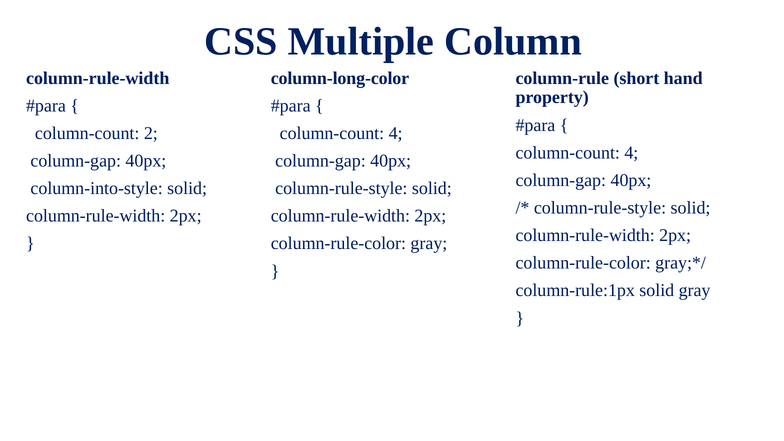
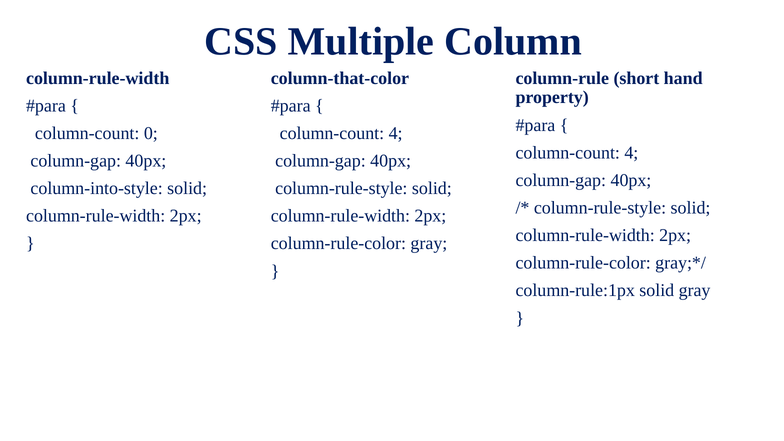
column-long-color: column-long-color -> column-that-color
2: 2 -> 0
